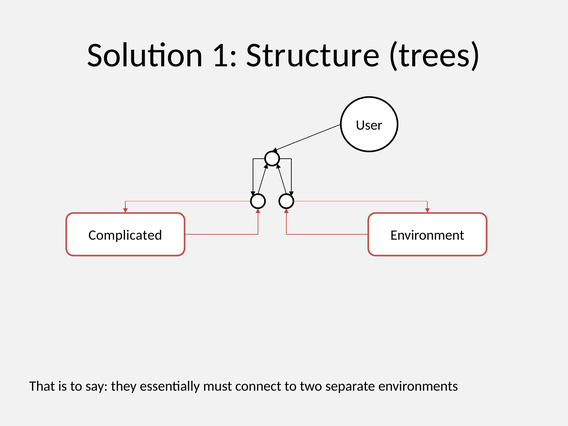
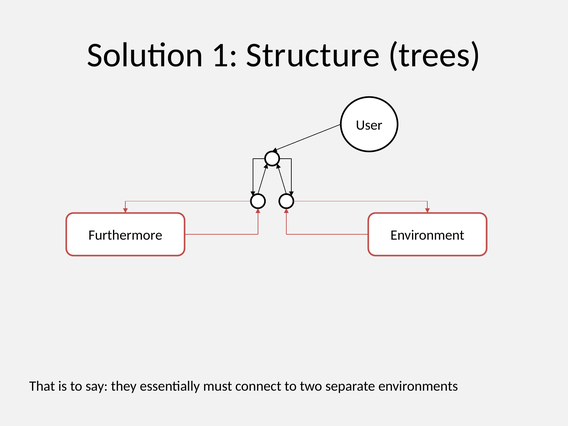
Complicated: Complicated -> Furthermore
